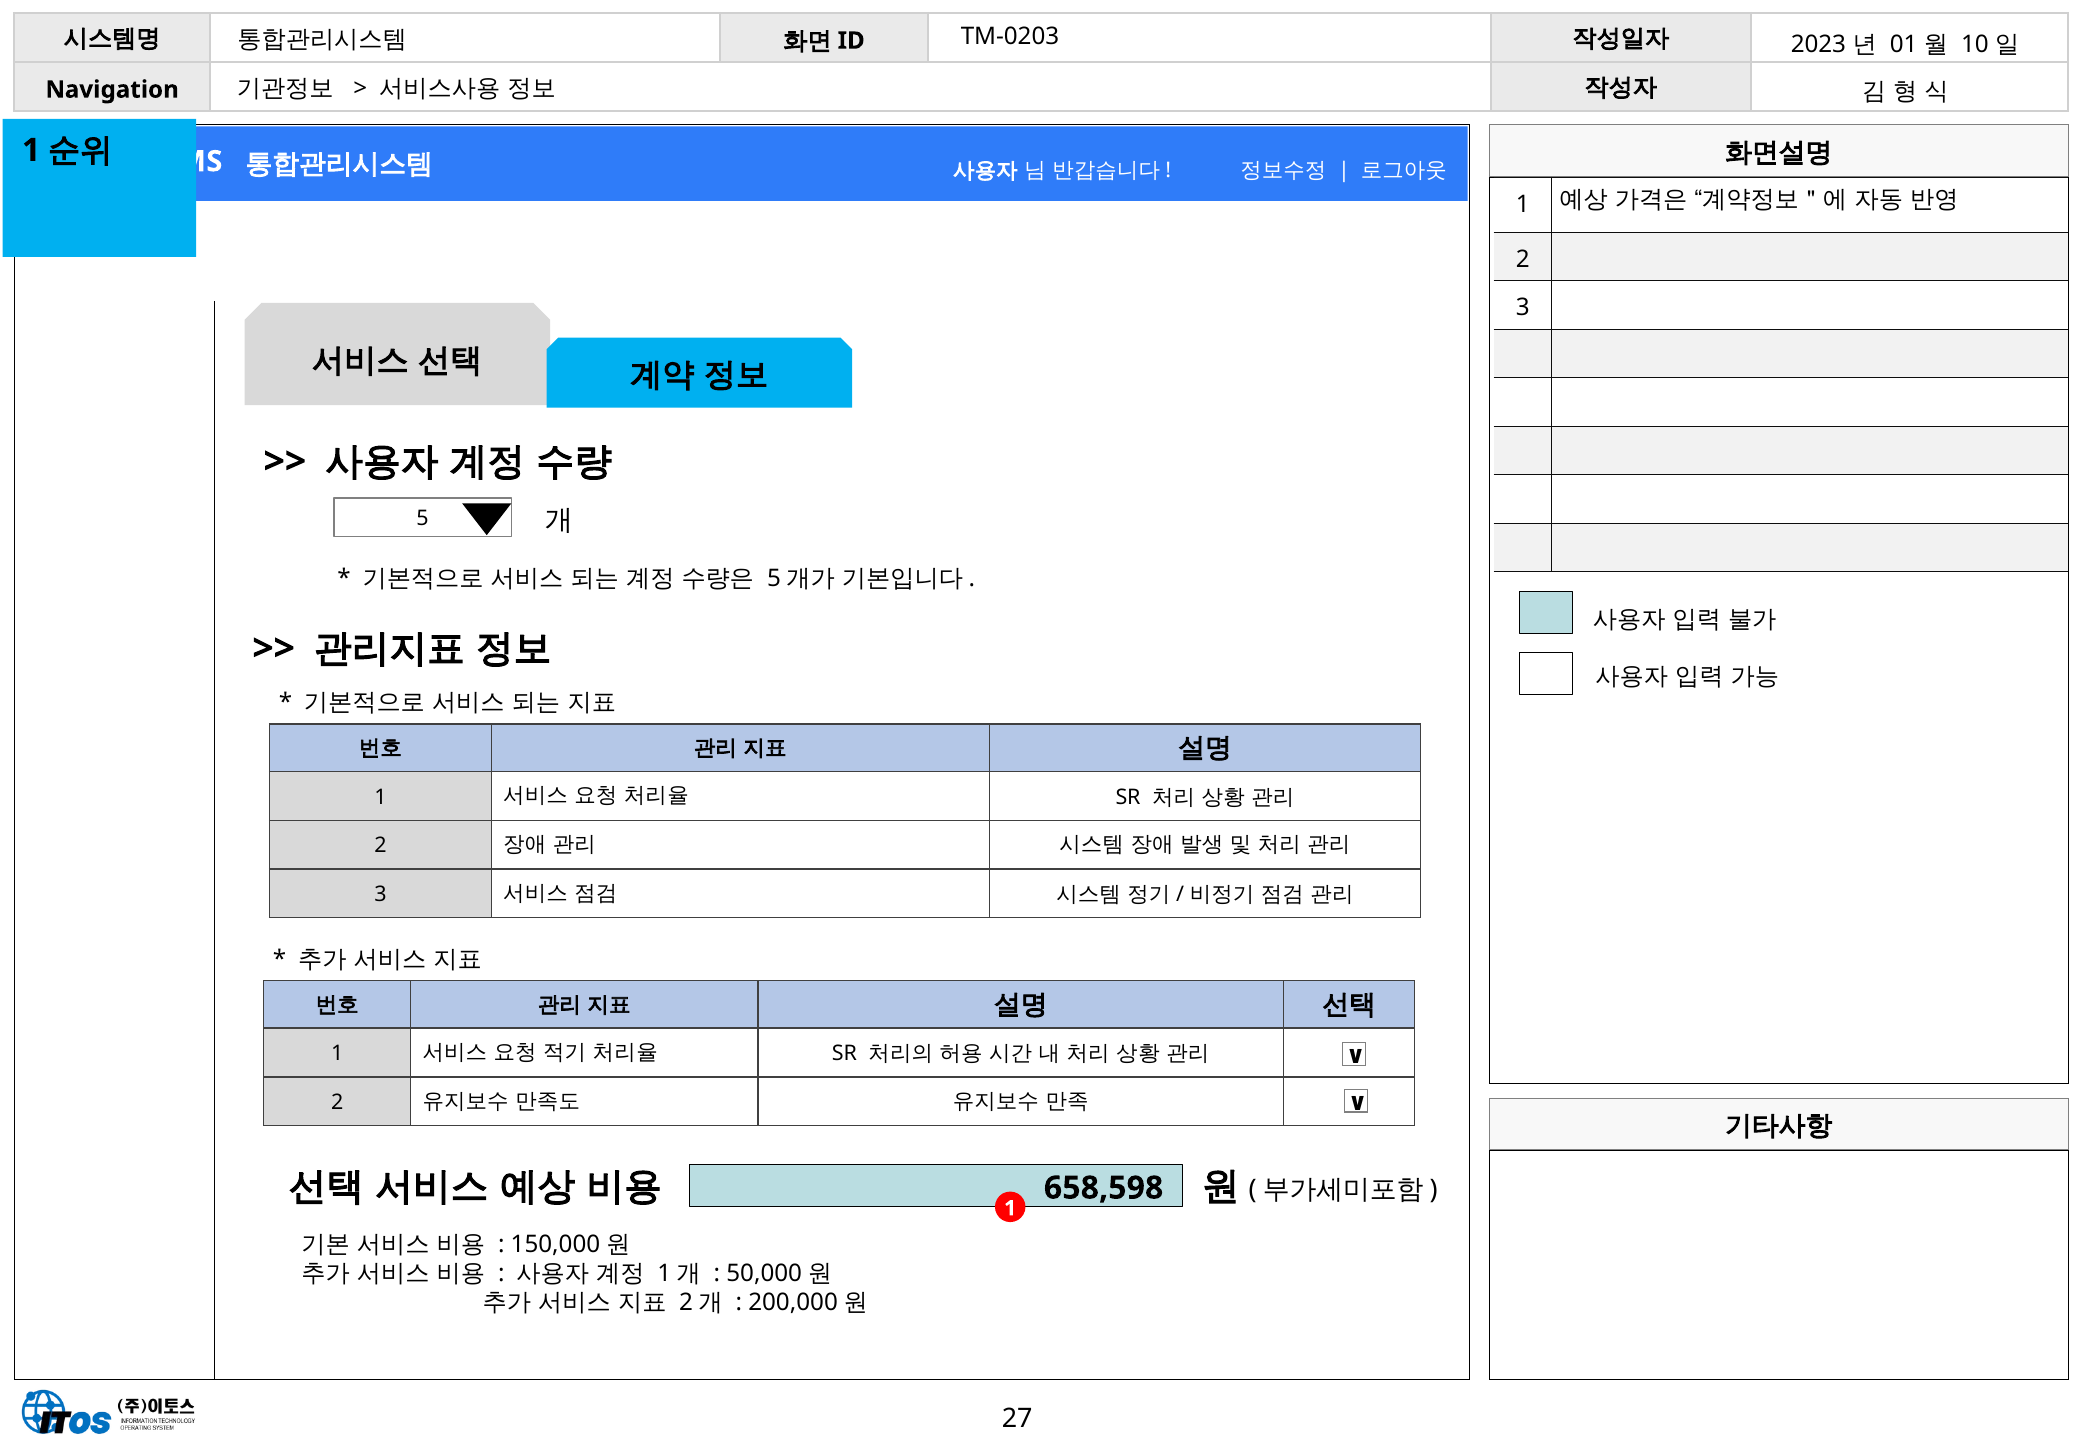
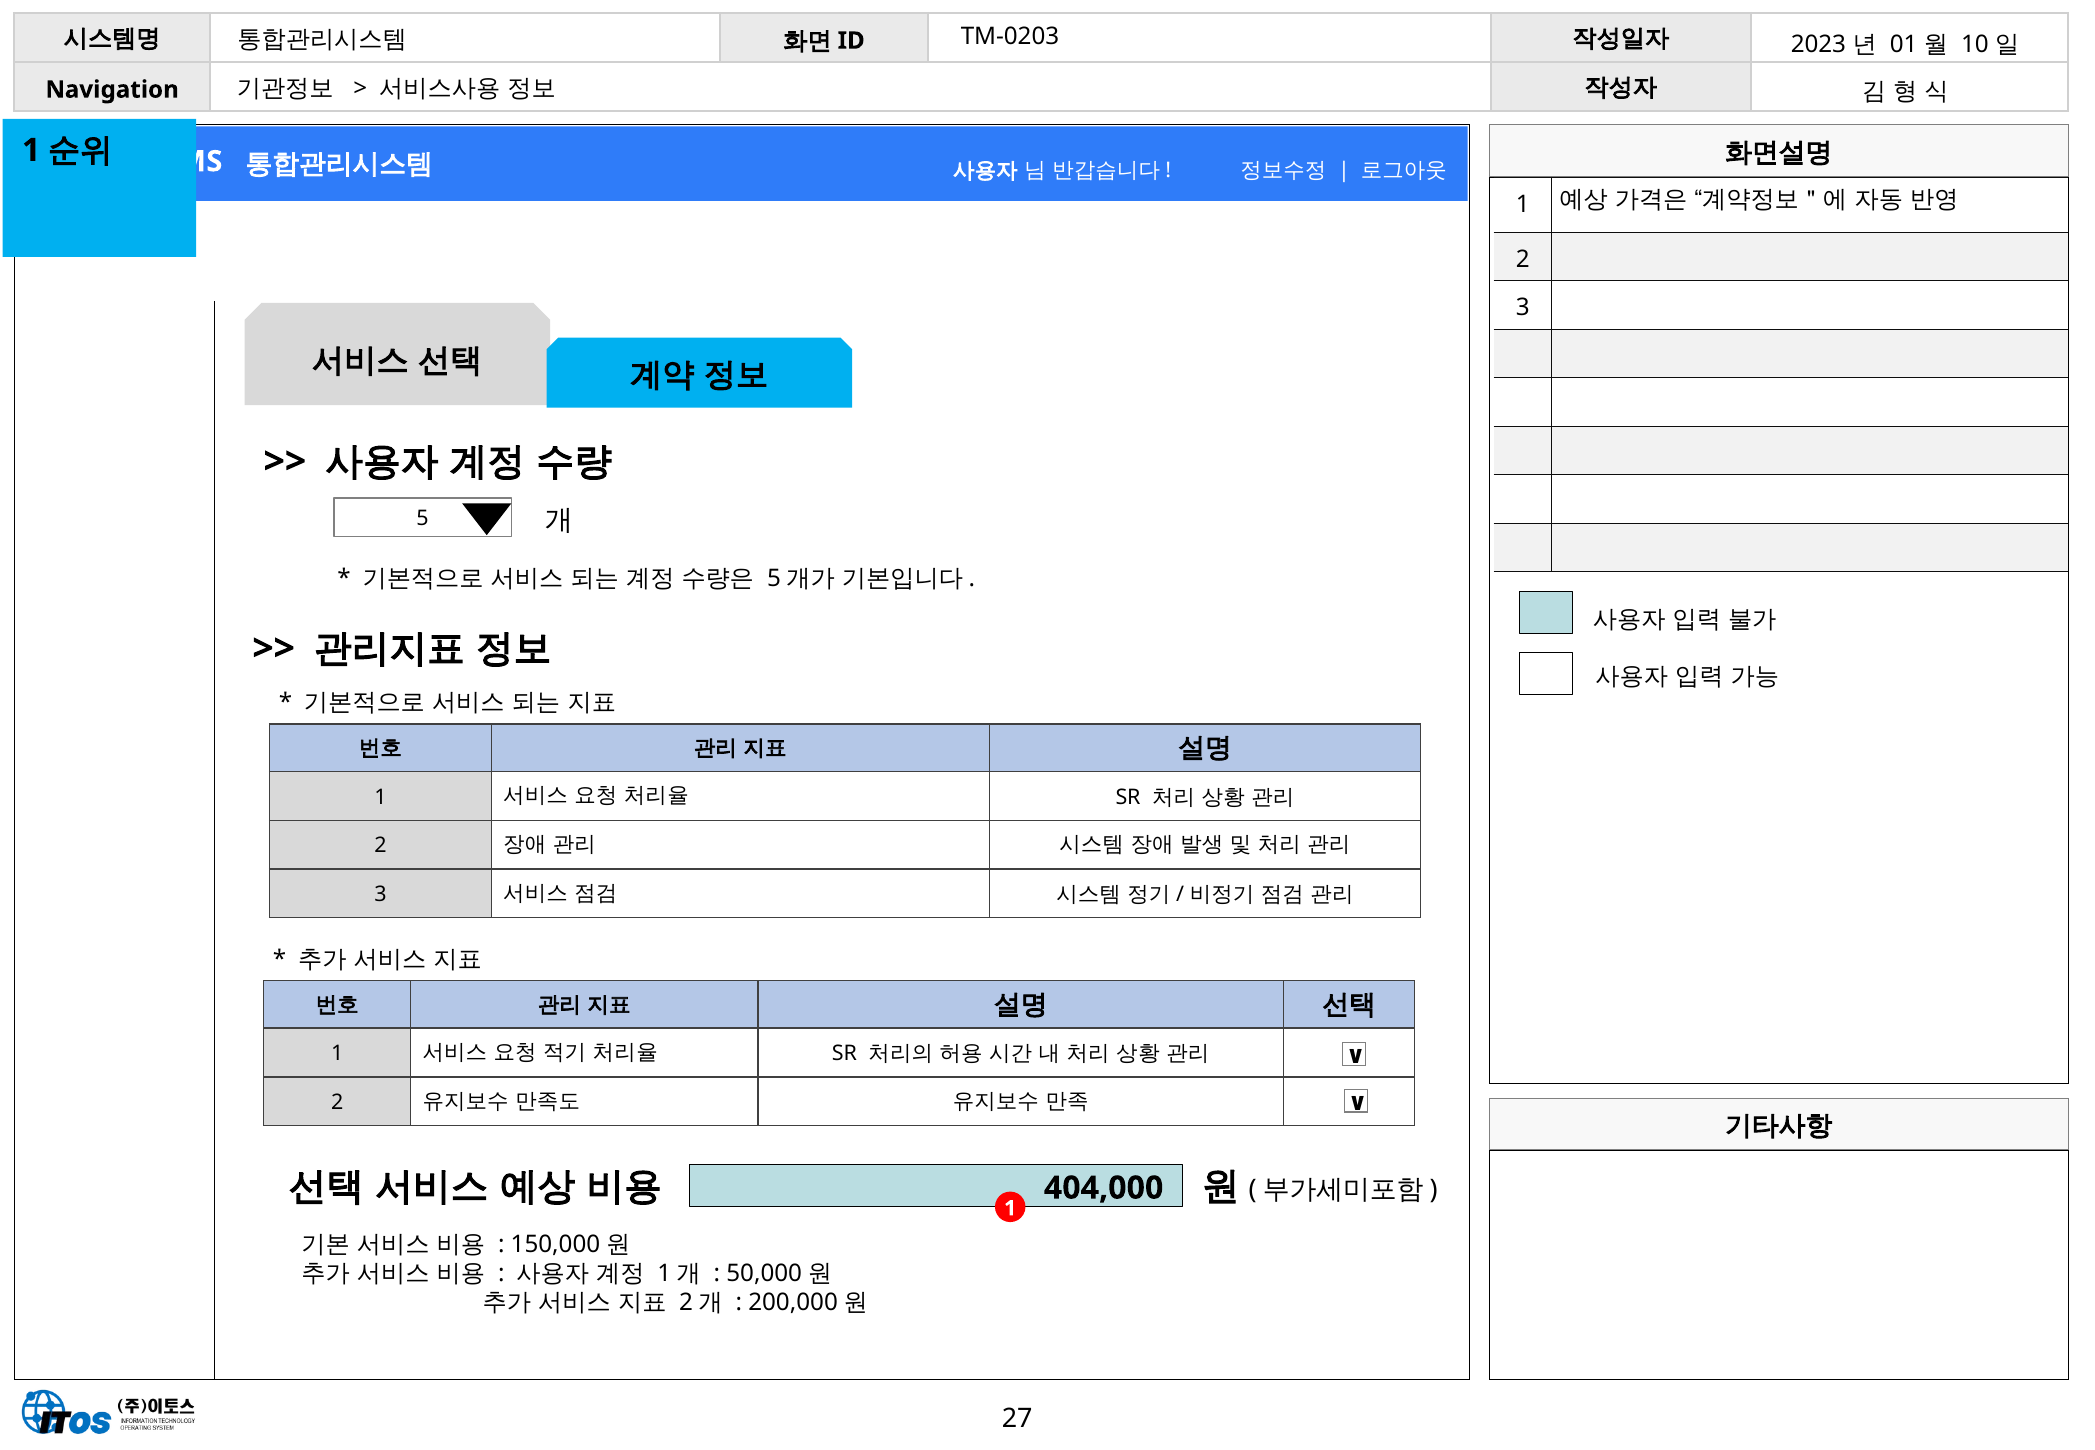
658,598: 658,598 -> 404,000
